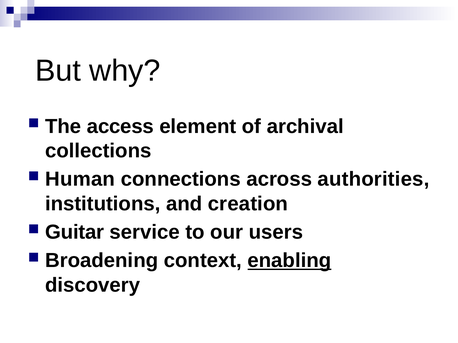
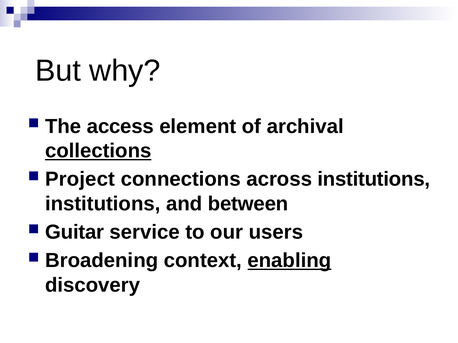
collections underline: none -> present
Human: Human -> Project
across authorities: authorities -> institutions
creation: creation -> between
